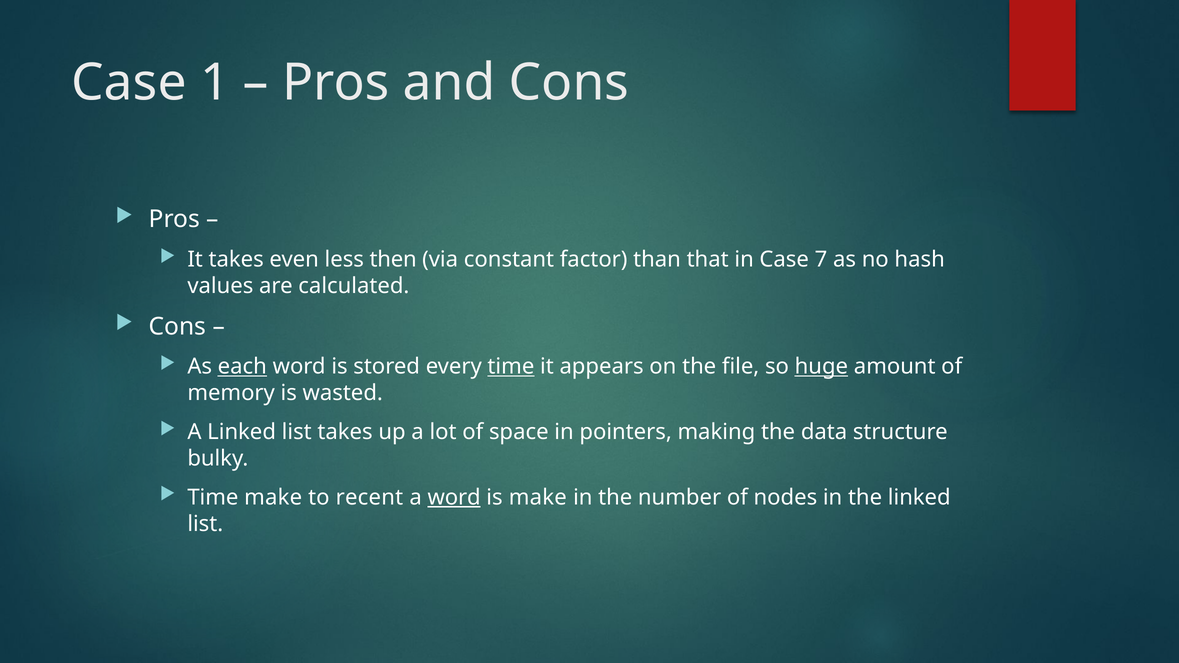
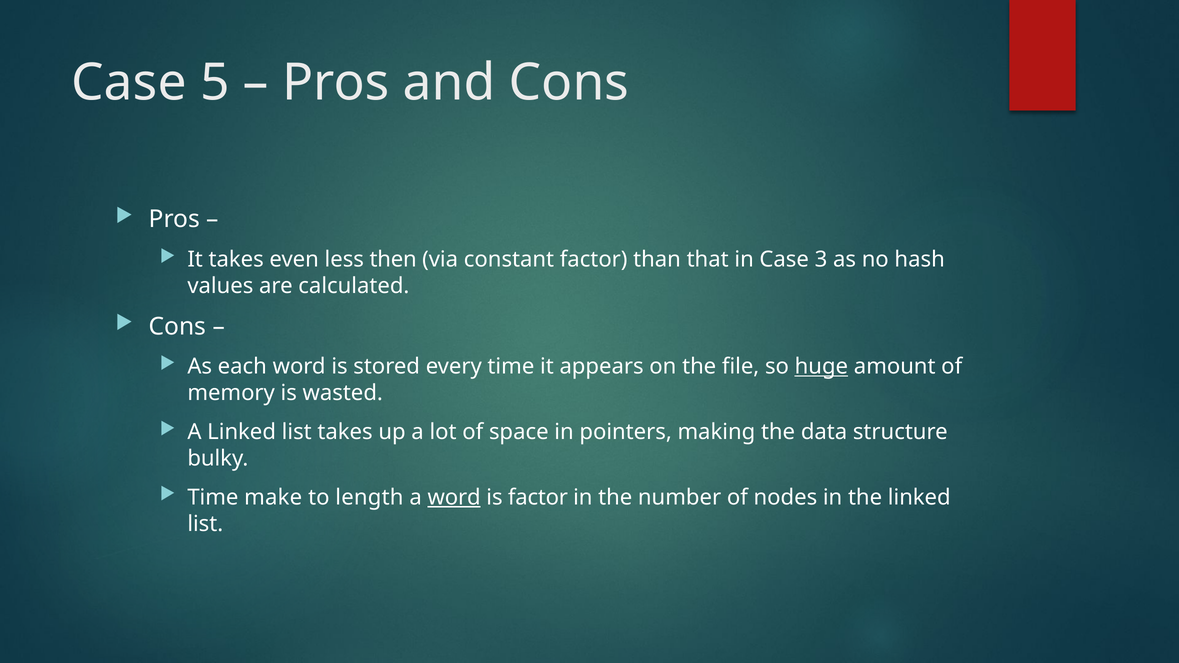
1: 1 -> 5
7: 7 -> 3
each underline: present -> none
time at (511, 367) underline: present -> none
recent: recent -> length
is make: make -> factor
